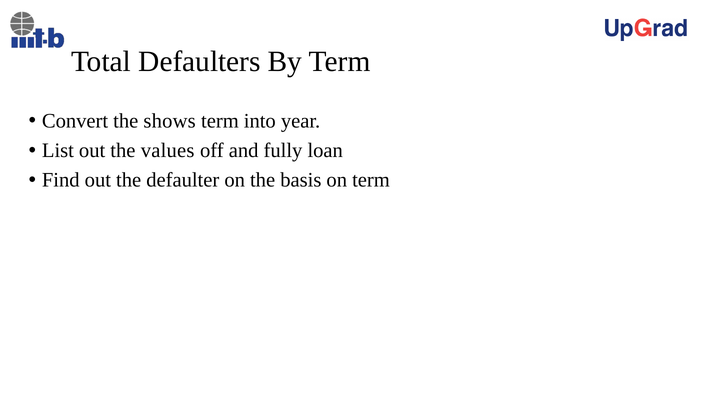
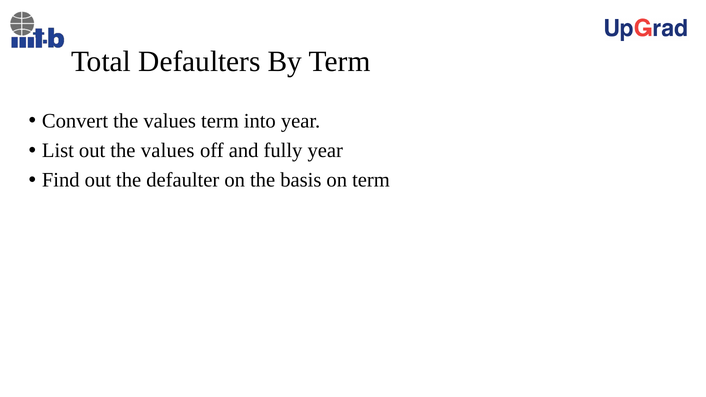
Convert the shows: shows -> values
fully loan: loan -> year
